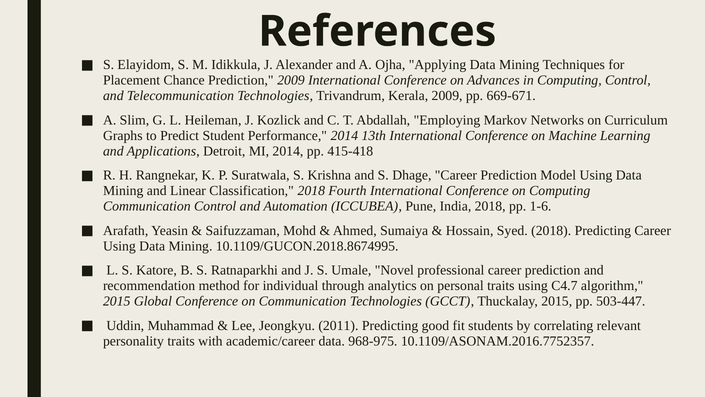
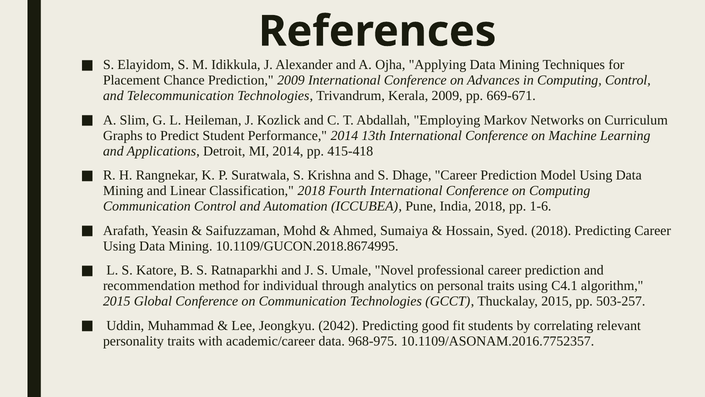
C4.7: C4.7 -> C4.1
503-447: 503-447 -> 503-257
2011: 2011 -> 2042
